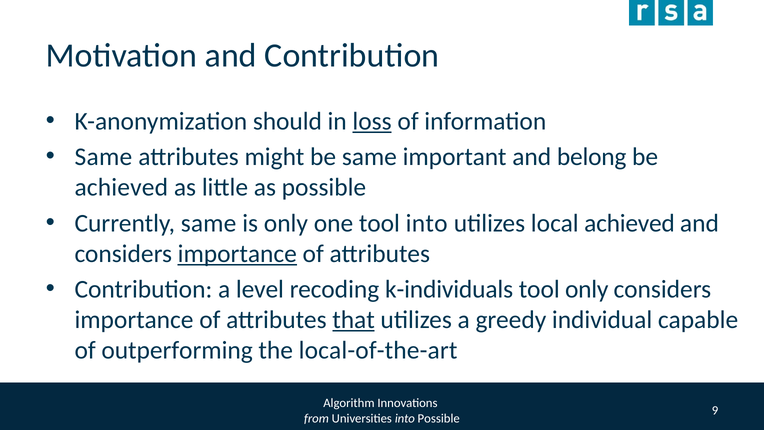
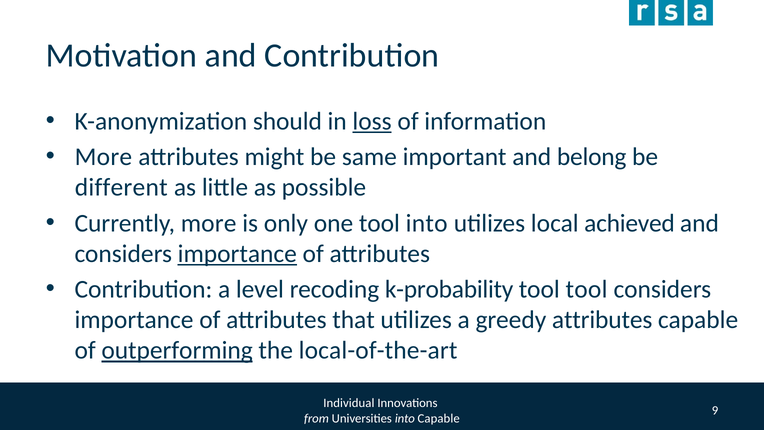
Same at (103, 157): Same -> More
achieved at (121, 187): achieved -> different
Currently same: same -> more
k-individuals: k-individuals -> k-probability
tool only: only -> tool
that underline: present -> none
greedy individual: individual -> attributes
outperforming underline: none -> present
Algorithm: Algorithm -> Individual
into Possible: Possible -> Capable
